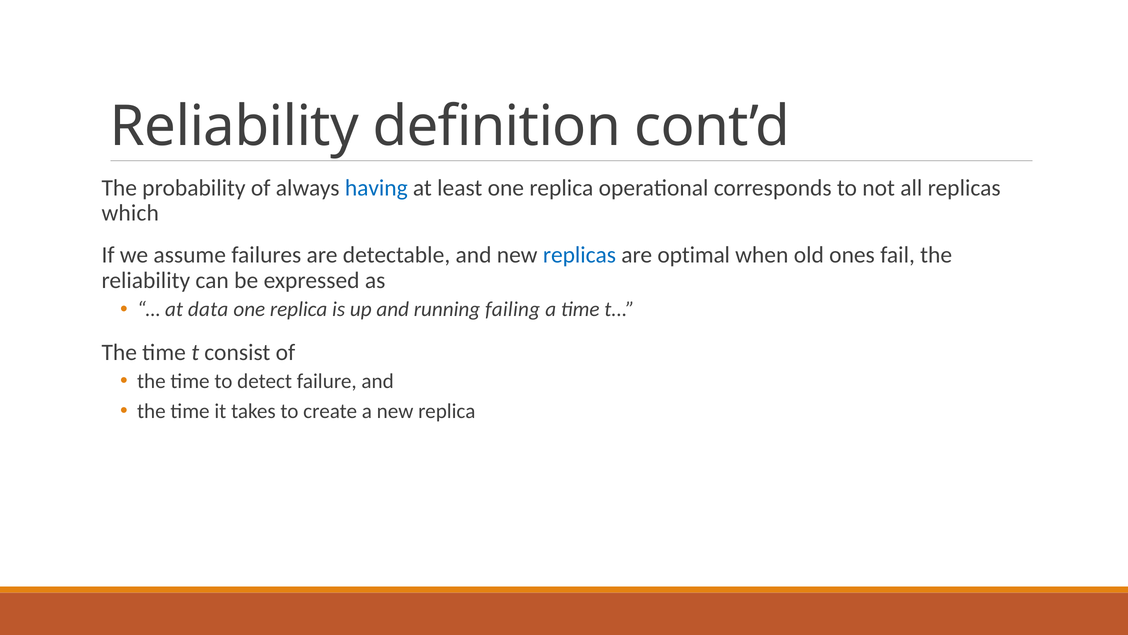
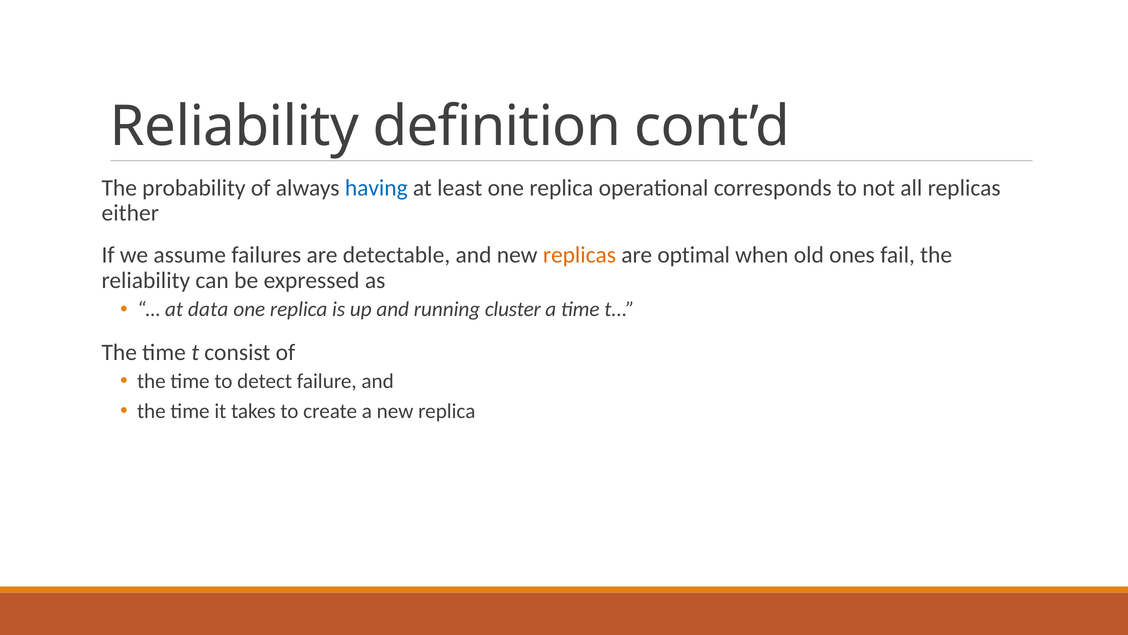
which: which -> either
replicas at (579, 255) colour: blue -> orange
failing: failing -> cluster
